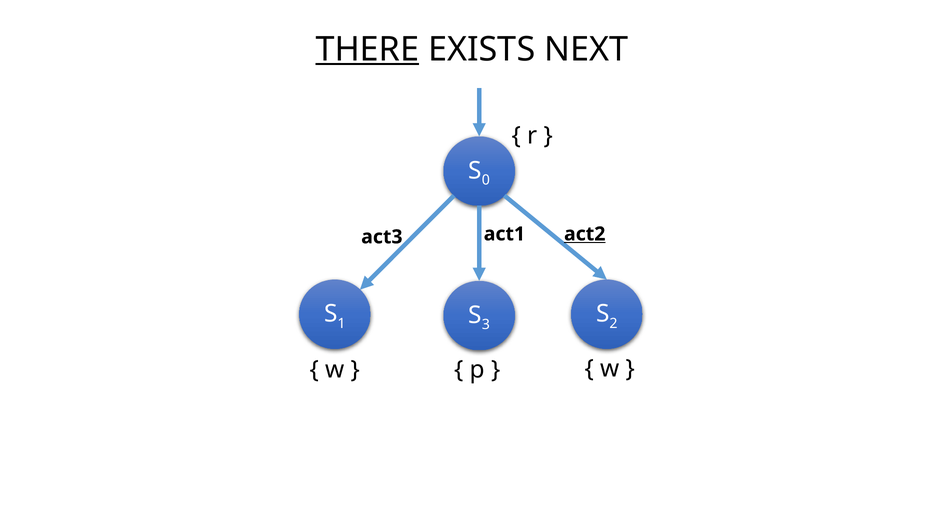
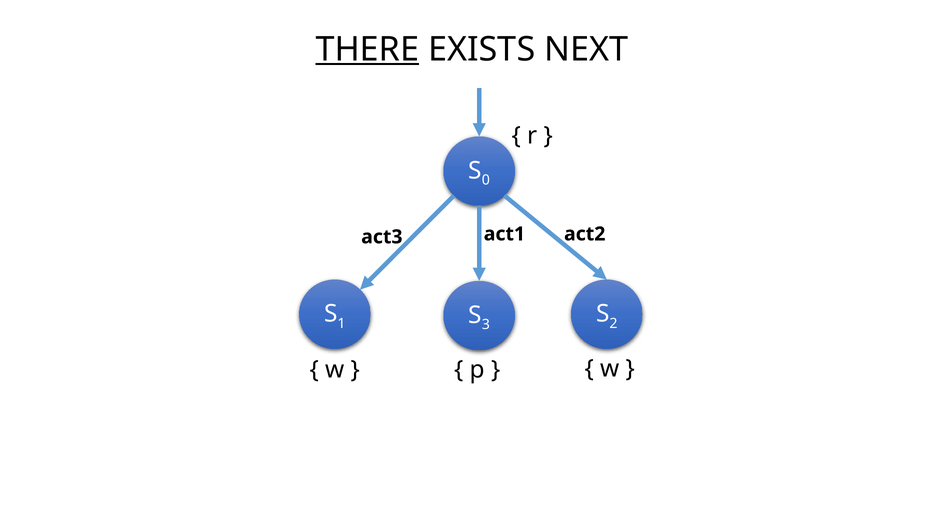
act2 underline: present -> none
